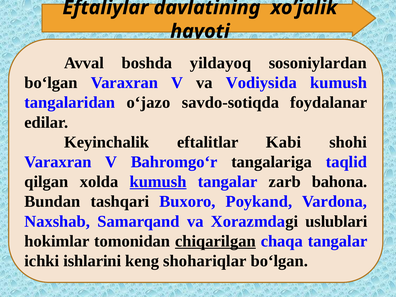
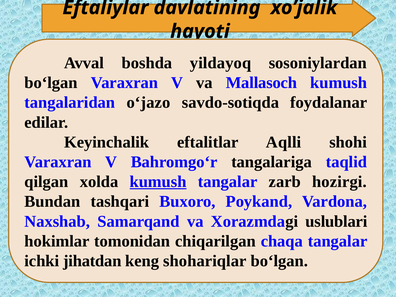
Vodiysida: Vodiysida -> Mallasoch
Kabi: Kabi -> Aqlli
bahona: bahona -> hozirgi
chiqarilgan underline: present -> none
ishlarini: ishlarini -> jihatdan
